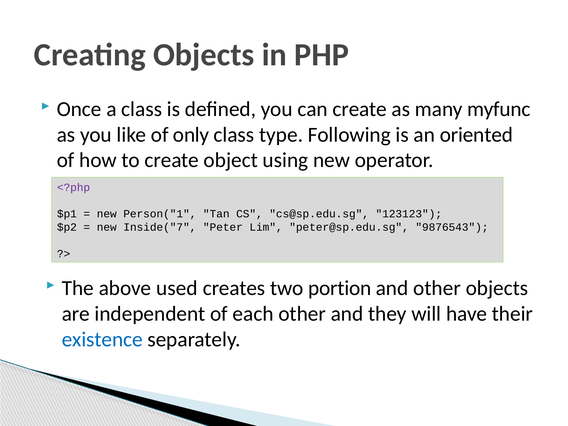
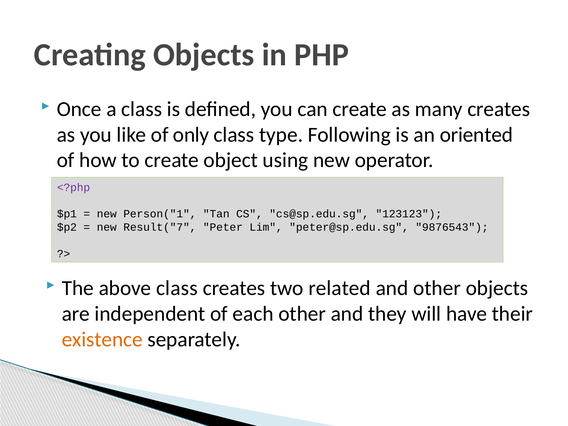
many myfunc: myfunc -> creates
Inside("7: Inside("7 -> Result("7
above used: used -> class
portion: portion -> related
existence colour: blue -> orange
